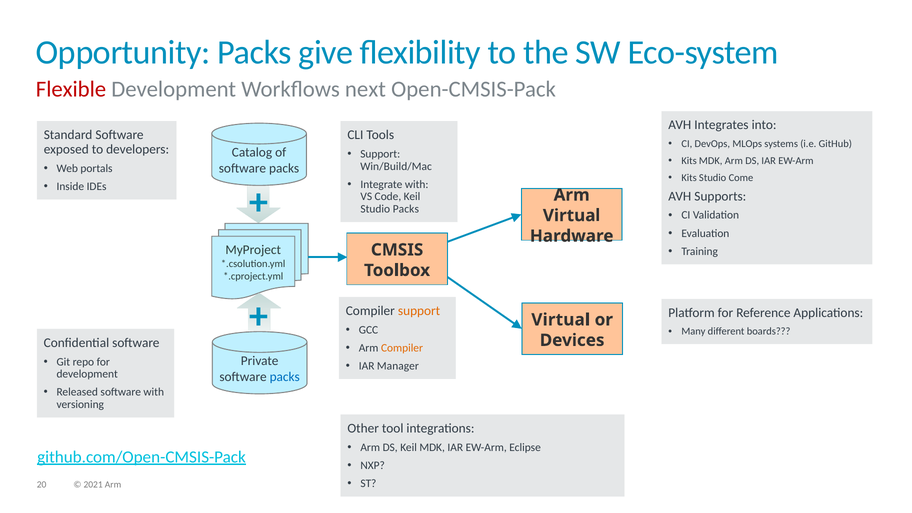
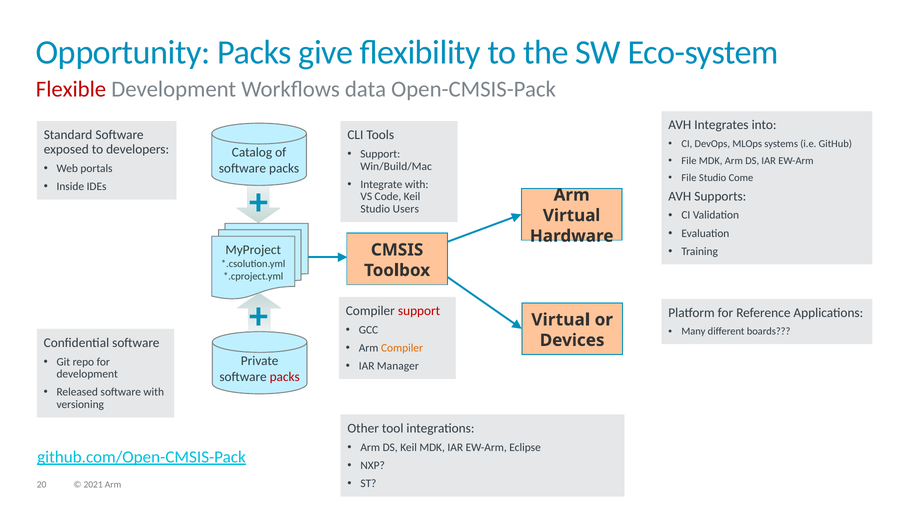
next: next -> data
Kits at (689, 161): Kits -> File
Kits at (689, 178): Kits -> File
Studio Packs: Packs -> Users
support at (419, 311) colour: orange -> red
packs at (285, 377) colour: blue -> red
